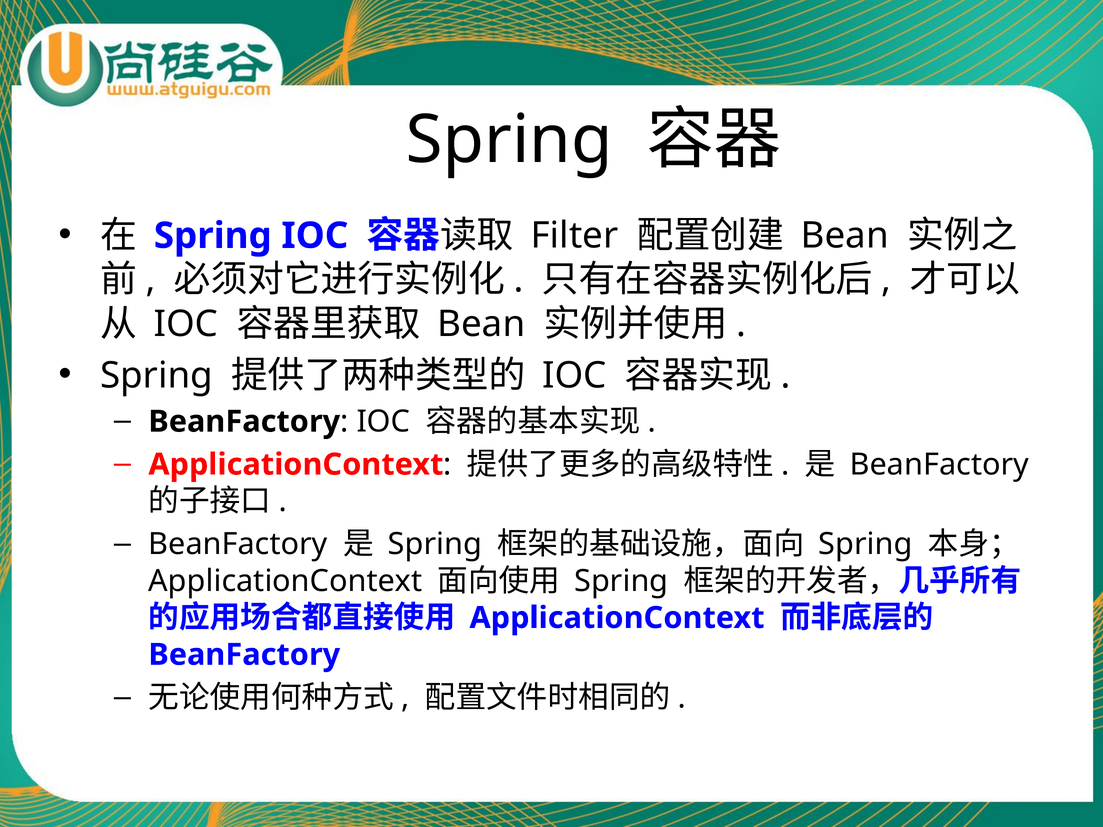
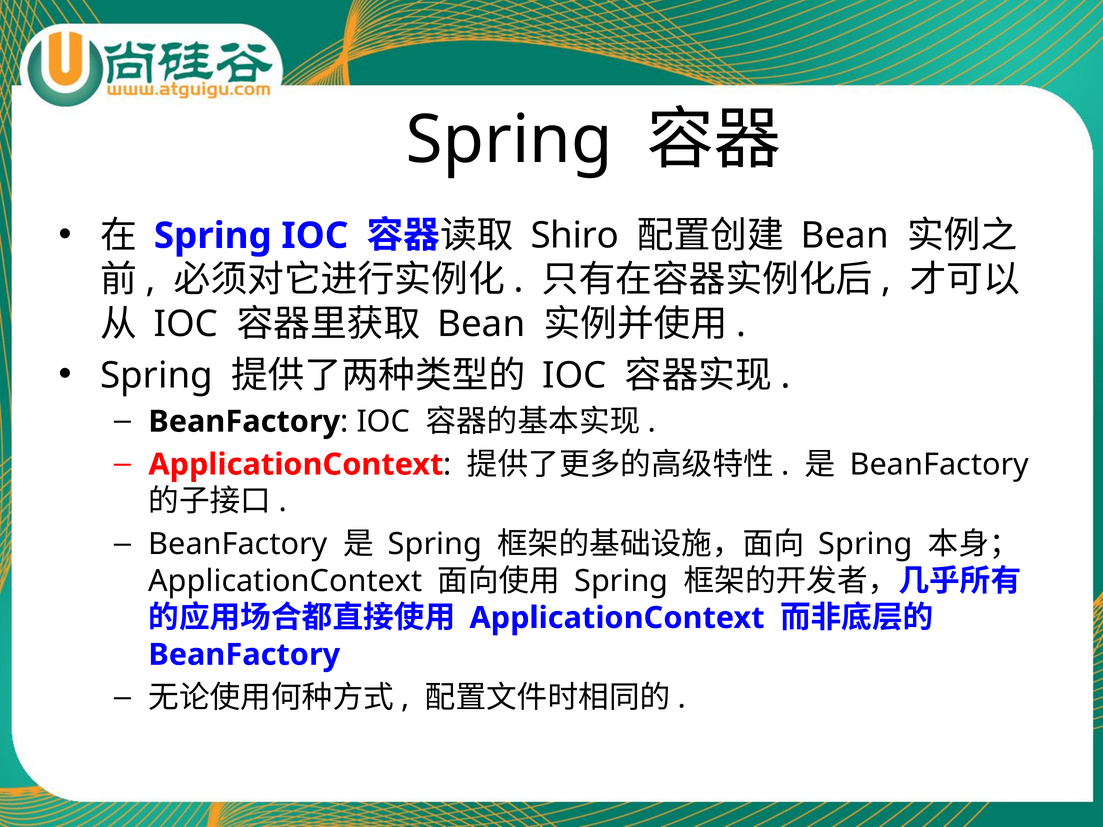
Filter: Filter -> Shiro
